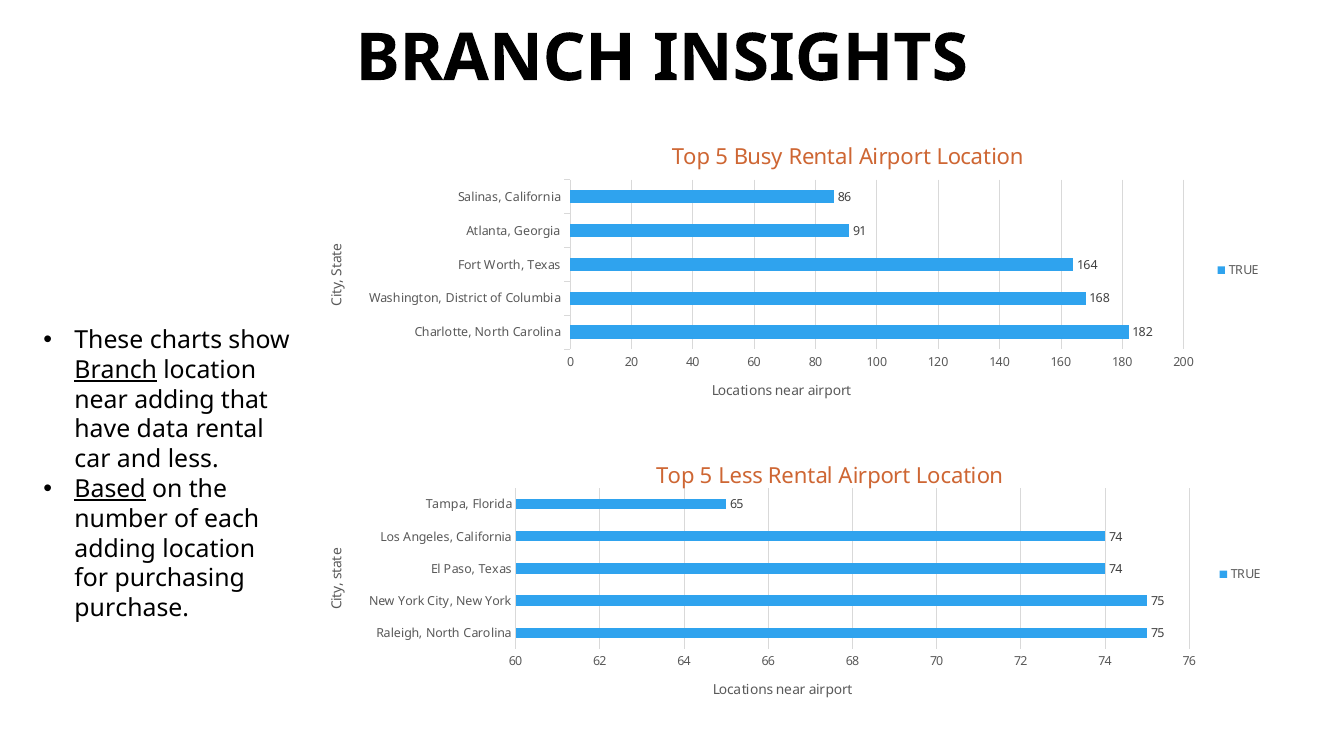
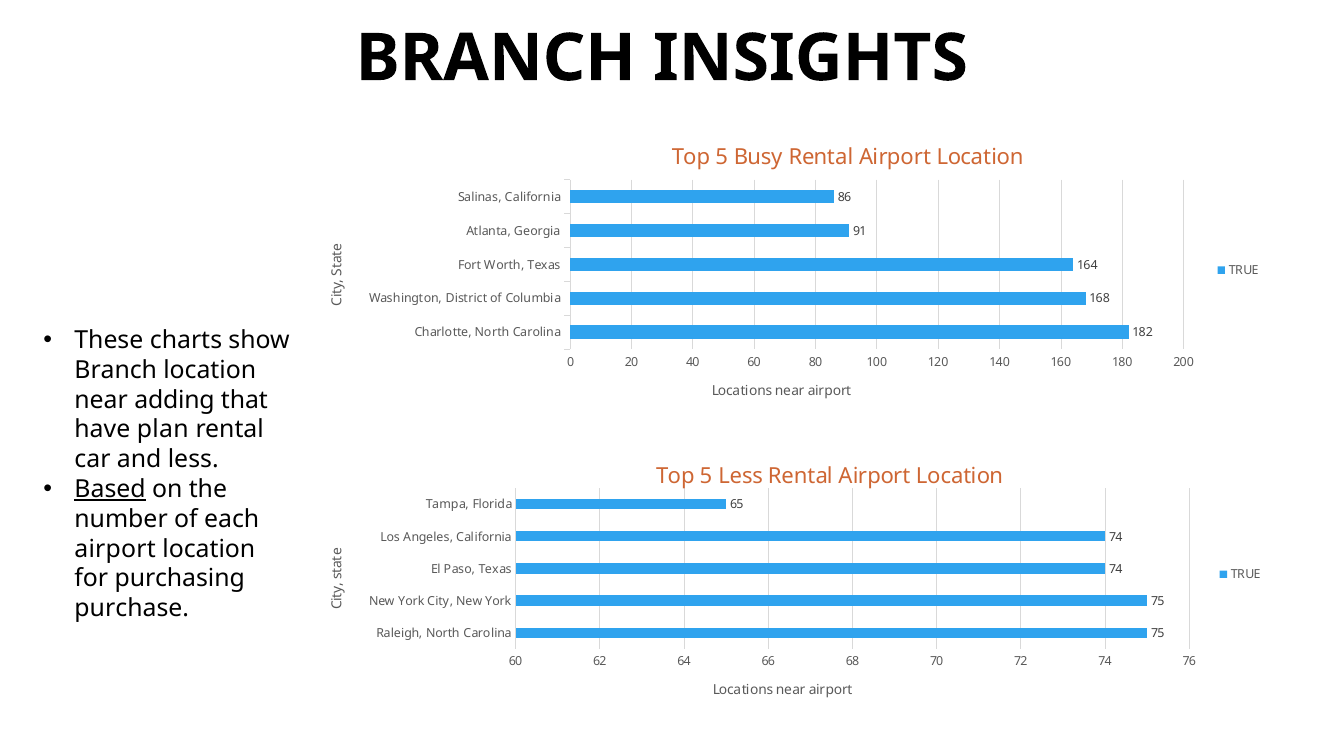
Branch at (116, 370) underline: present -> none
data: data -> plan
adding at (115, 549): adding -> airport
